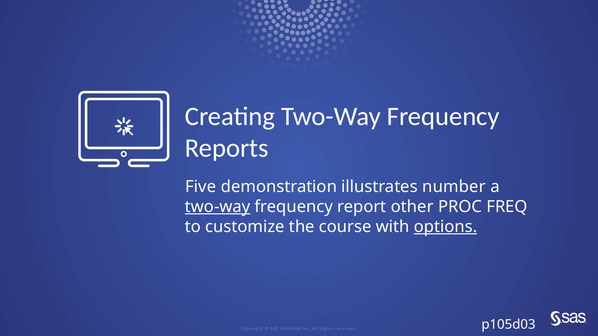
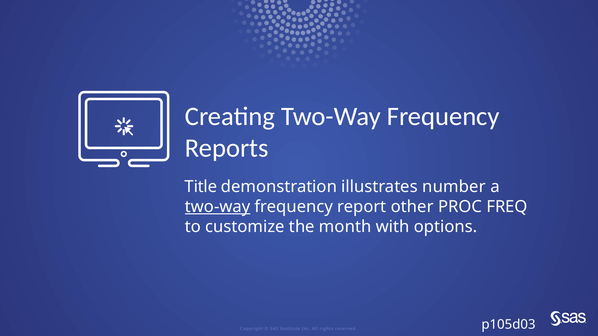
Five: Five -> Title
course: course -> month
options underline: present -> none
